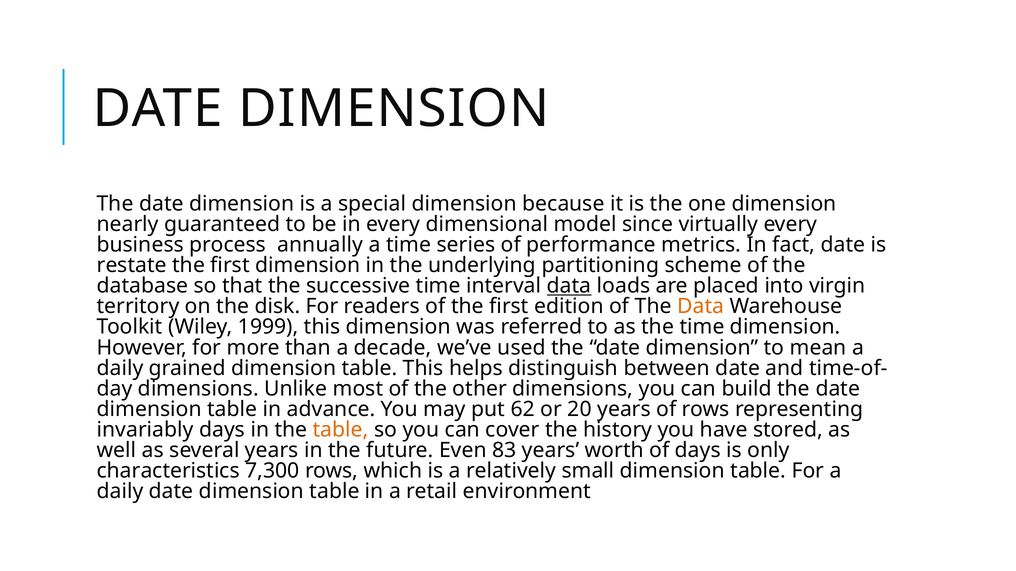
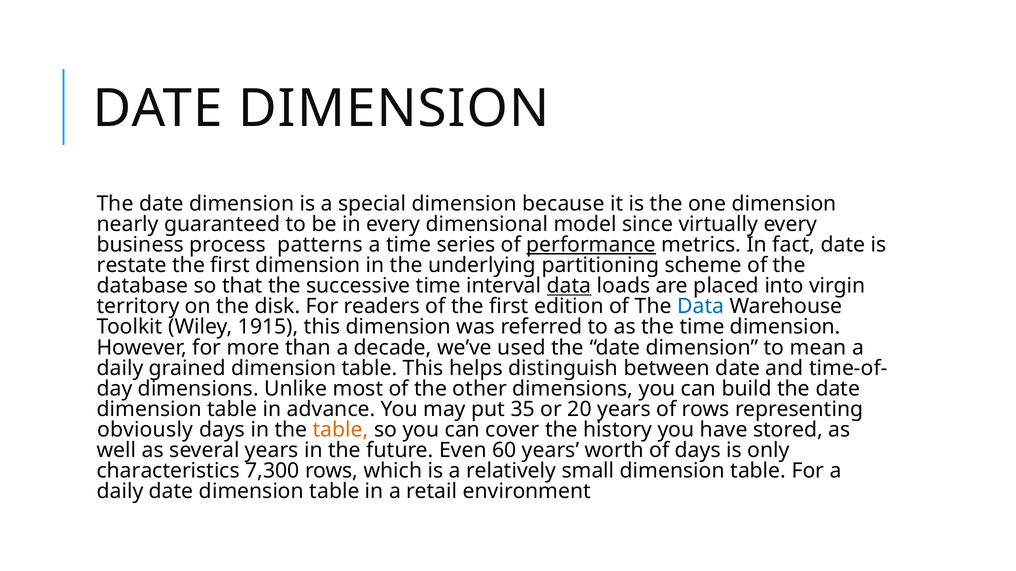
annually: annually -> patterns
performance underline: none -> present
Data at (701, 307) colour: orange -> blue
1999: 1999 -> 1915
62: 62 -> 35
invariably: invariably -> obviously
83: 83 -> 60
